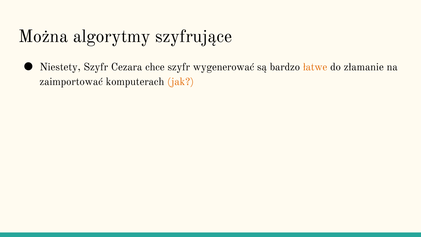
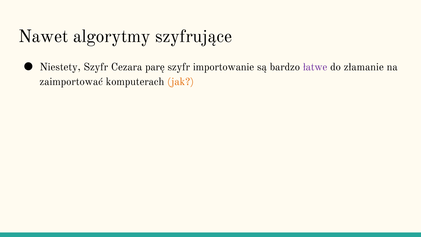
Można: Można -> Nawet
chce: chce -> parę
wygenerować: wygenerować -> importowanie
łatwe colour: orange -> purple
